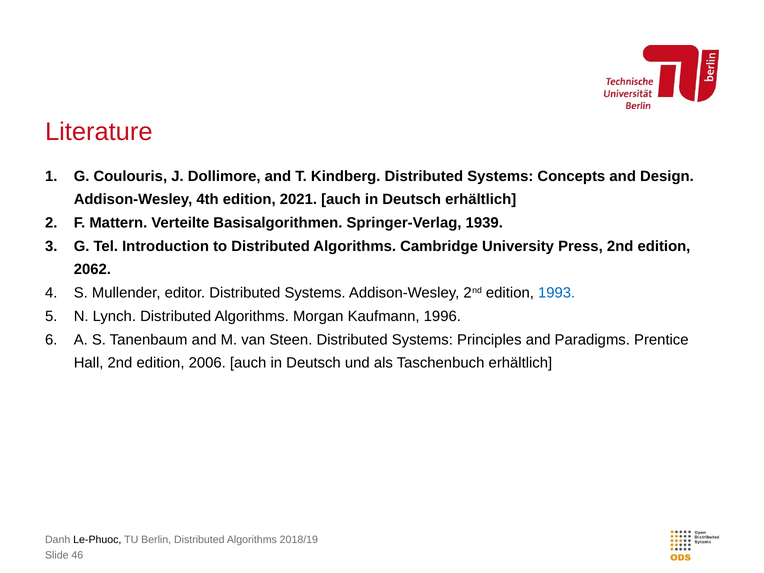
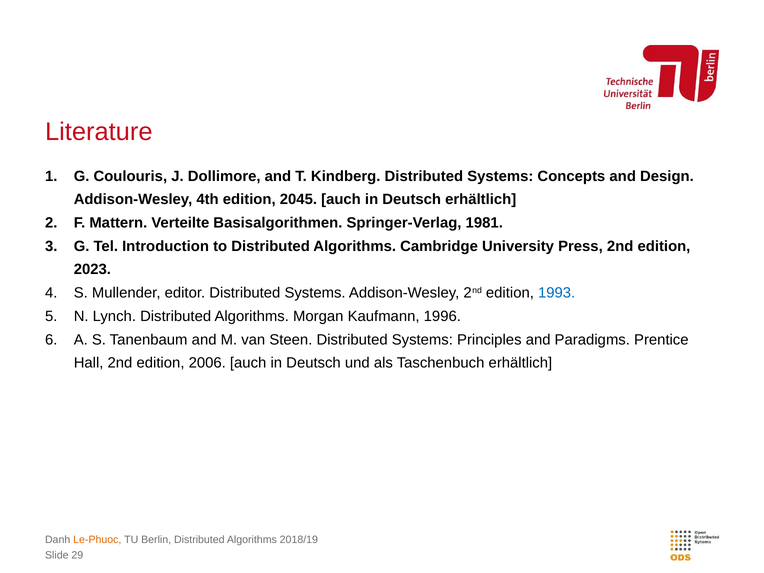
2021: 2021 -> 2045
1939: 1939 -> 1981
2062: 2062 -> 2023
Le-Phuoc colour: black -> orange
46: 46 -> 29
